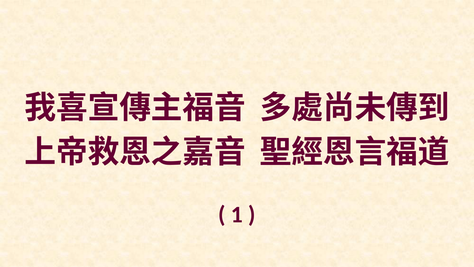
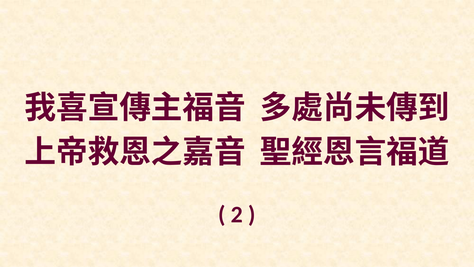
1: 1 -> 2
